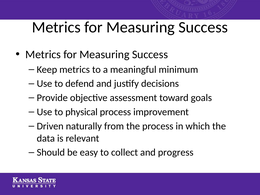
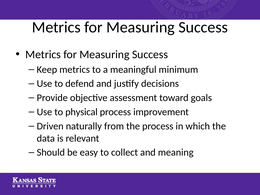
progress: progress -> meaning
